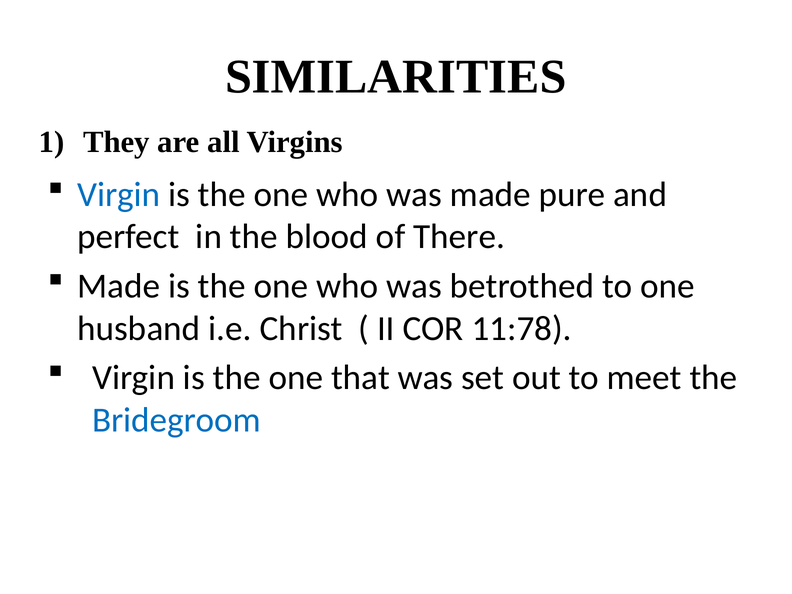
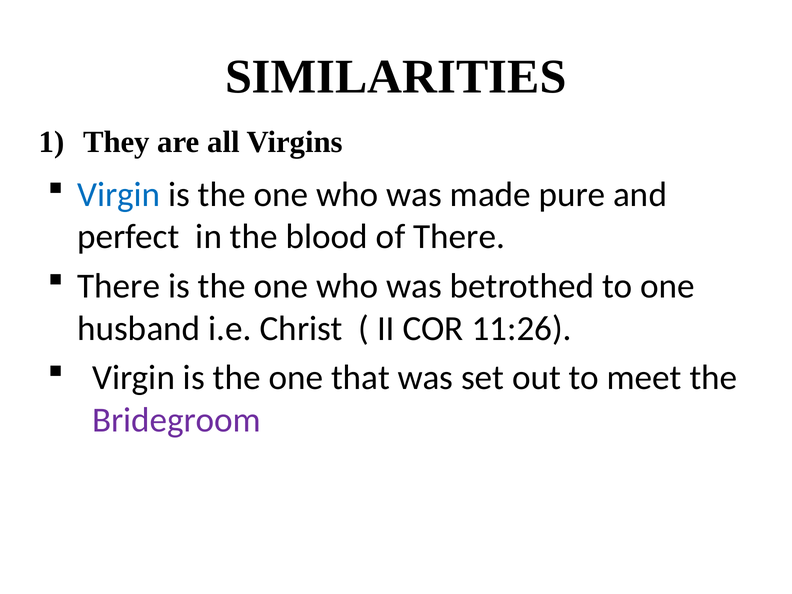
Made at (119, 286): Made -> There
11:78: 11:78 -> 11:26
Bridegroom colour: blue -> purple
